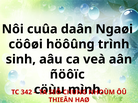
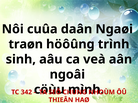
cöôøi: cöôøi -> traøn
ñöôïc: ñöôïc -> ngoâi
